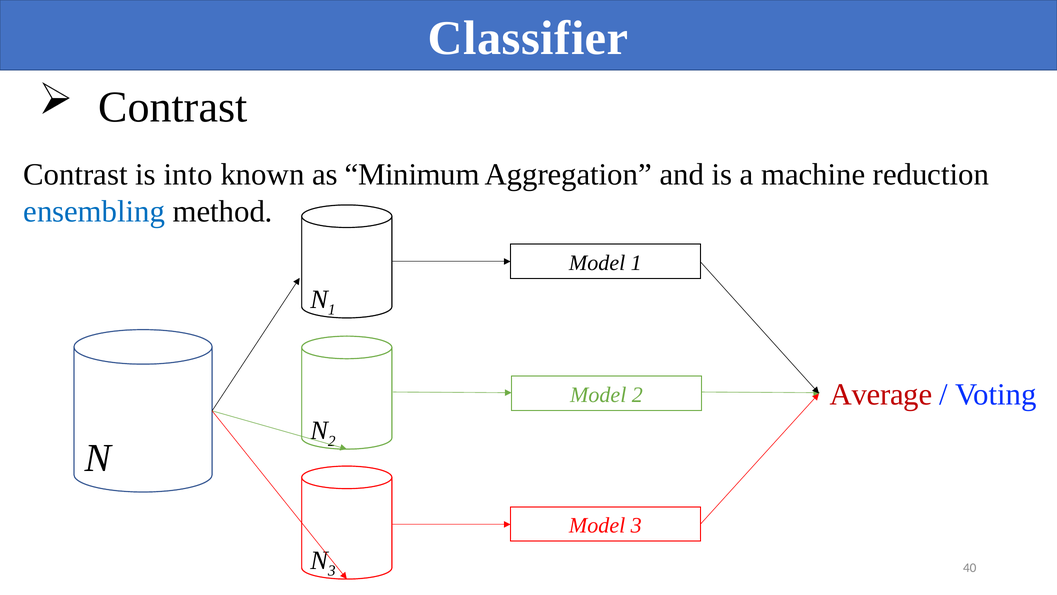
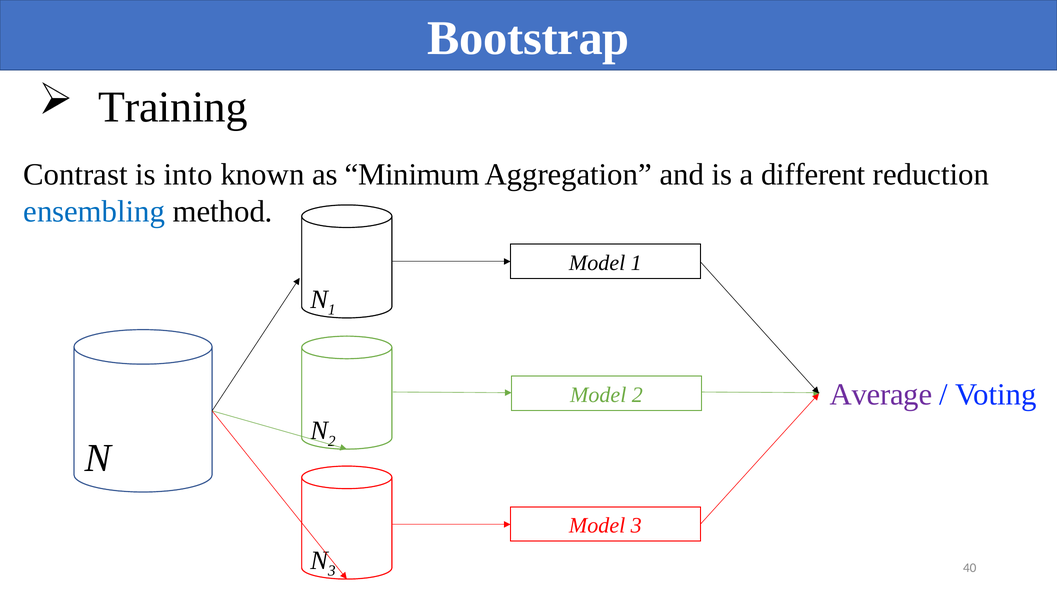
Classifier: Classifier -> Bootstrap
Contrast at (173, 107): Contrast -> Training
machine: machine -> different
Average colour: red -> purple
